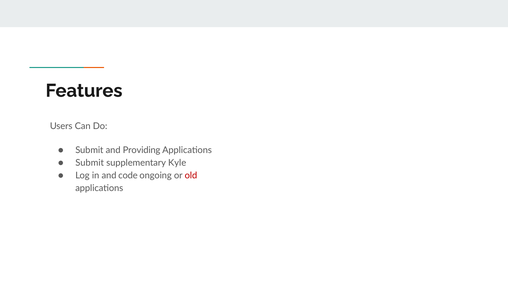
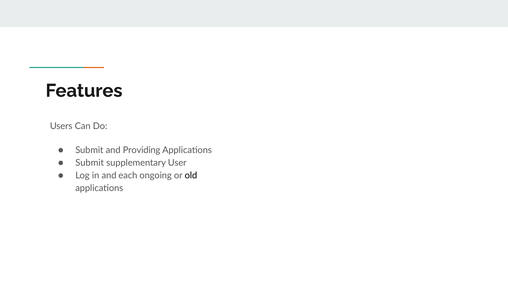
Kyle: Kyle -> User
code: code -> each
old colour: red -> black
